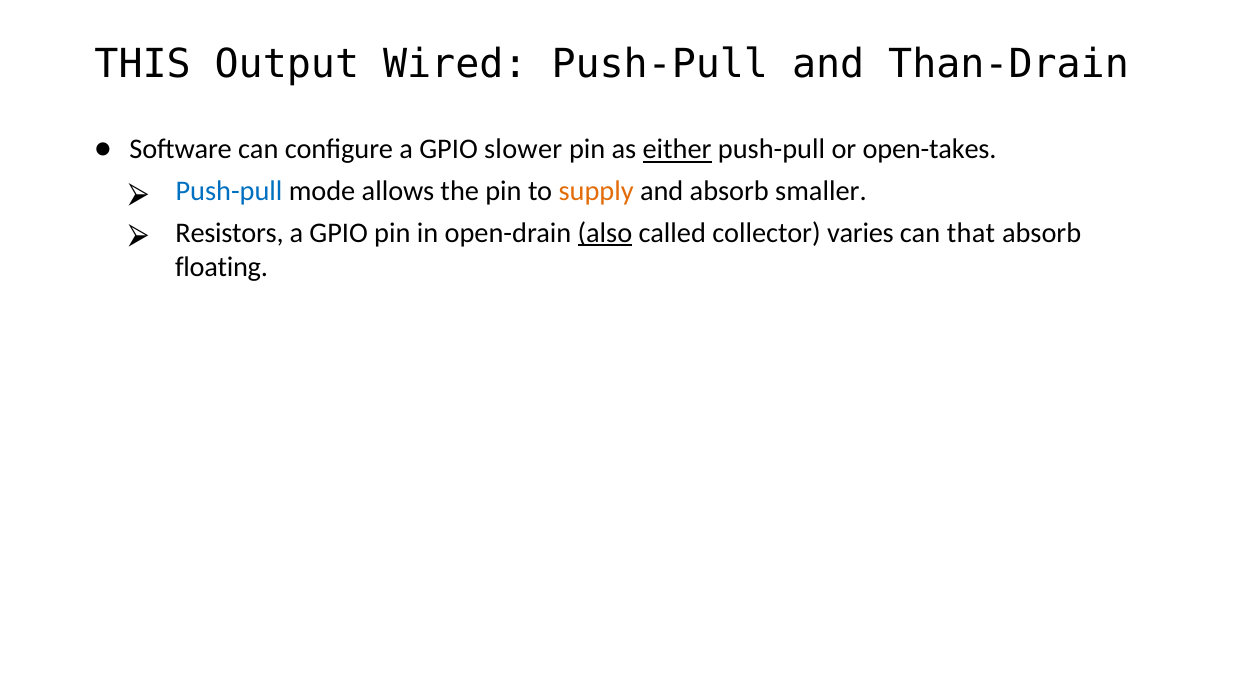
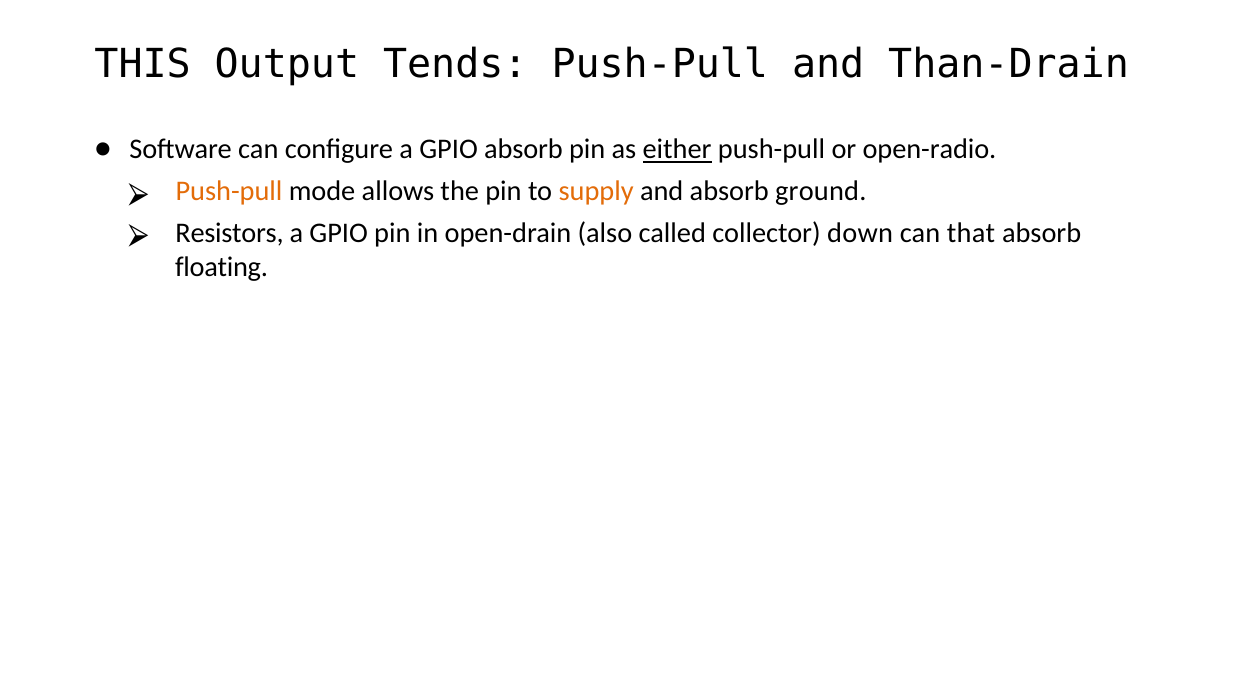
Wired: Wired -> Tends
GPIO slower: slower -> absorb
open-takes: open-takes -> open-radio
Push-pull at (229, 191) colour: blue -> orange
smaller: smaller -> ground
also underline: present -> none
varies: varies -> down
